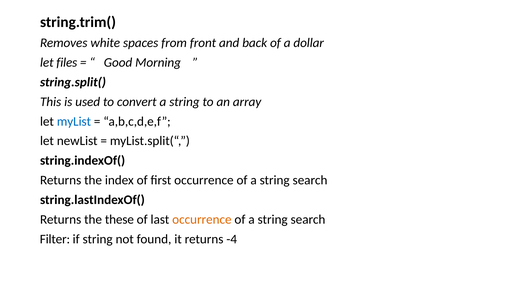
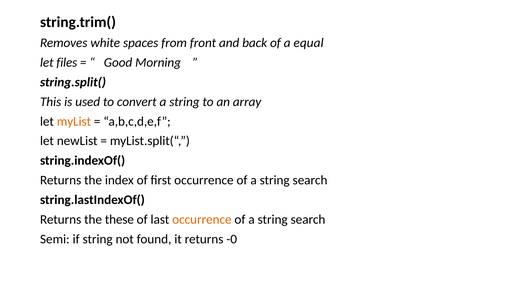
dollar: dollar -> equal
myList colour: blue -> orange
Filter: Filter -> Semi
-4: -4 -> -0
